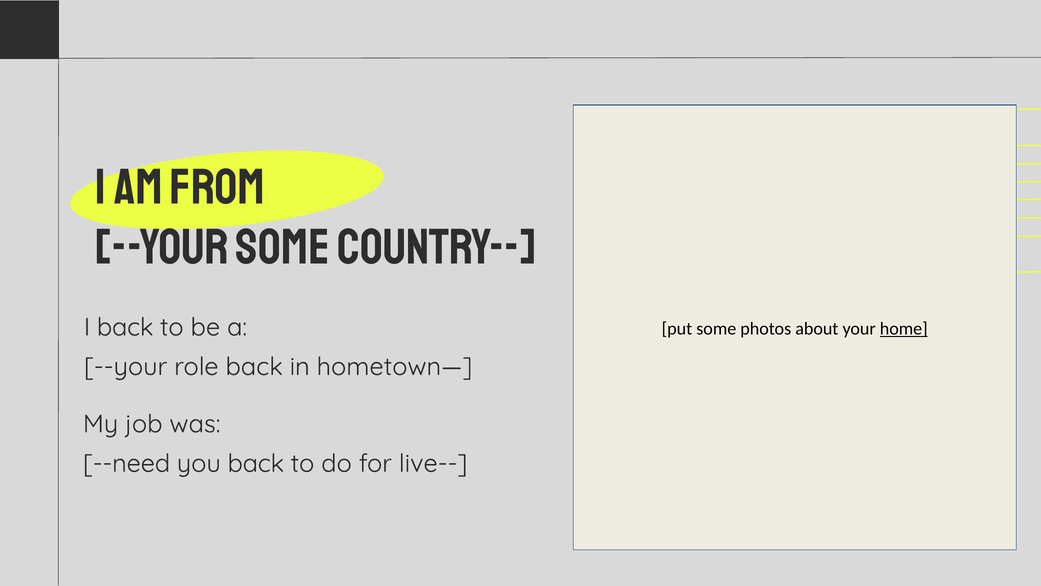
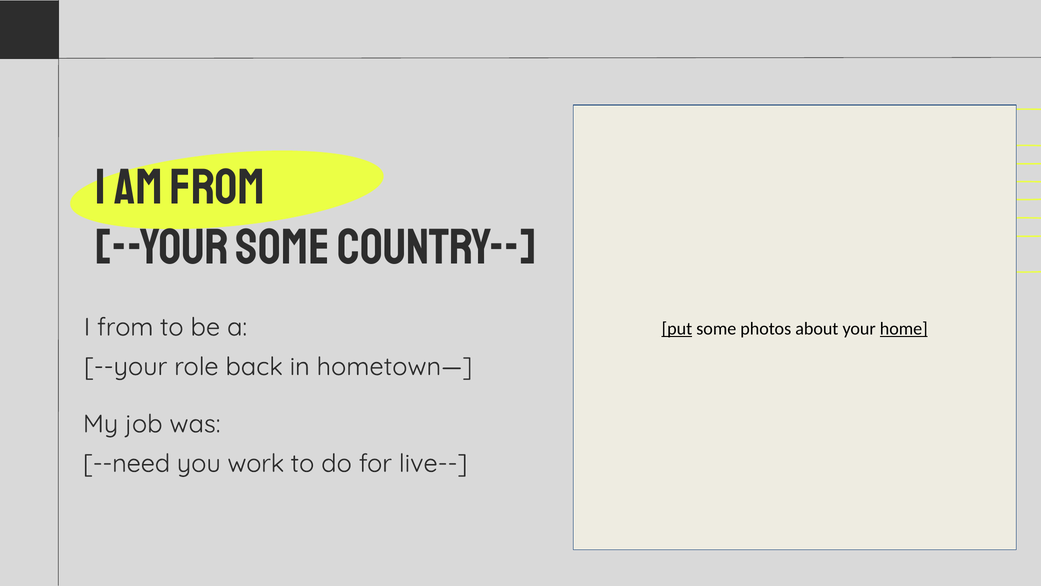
I back: back -> from
put underline: none -> present
you back: back -> work
